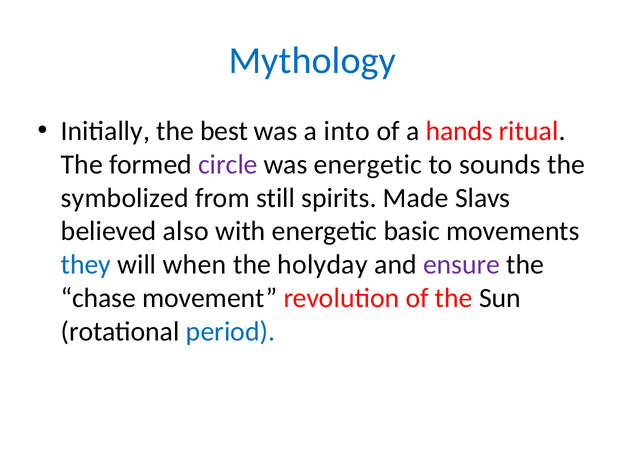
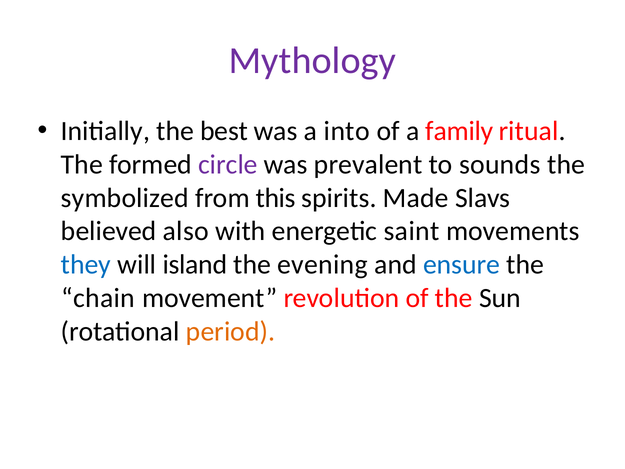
Mythology colour: blue -> purple
hands: hands -> family
was energetic: energetic -> prevalent
still: still -> this
basic: basic -> saint
when: when -> island
holyday: holyday -> evening
ensure colour: purple -> blue
chase: chase -> chain
period colour: blue -> orange
